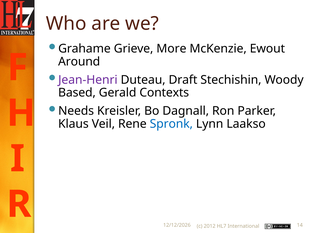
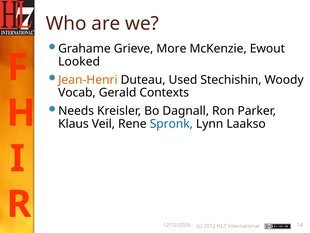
Around: Around -> Looked
Jean-Henri colour: purple -> orange
Draft: Draft -> Used
Based: Based -> Vocab
